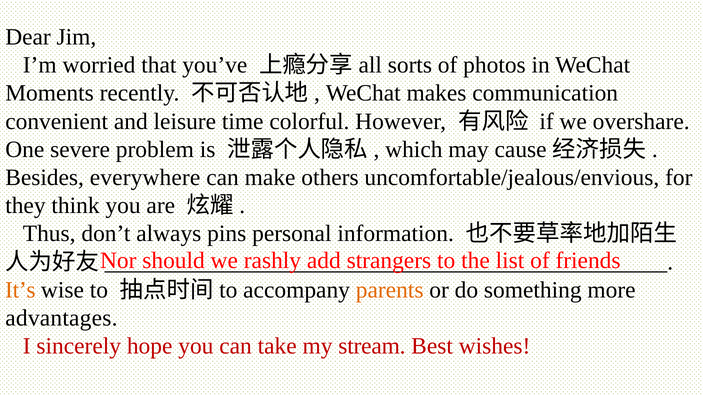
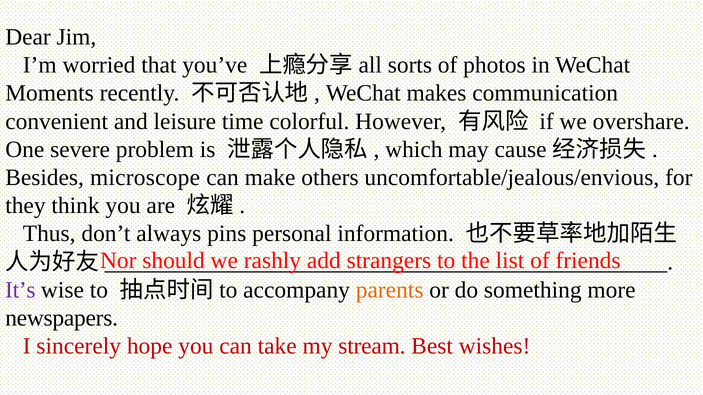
everywhere: everywhere -> microscope
It’s colour: orange -> purple
advantages: advantages -> newspapers
